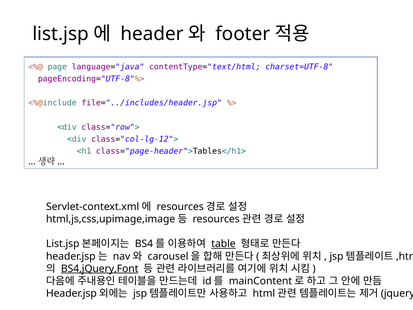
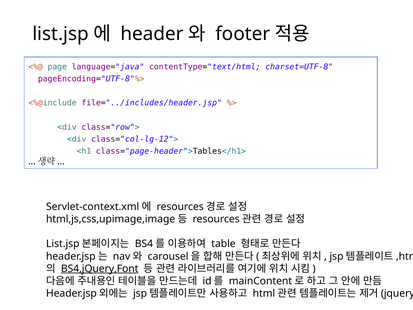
table underline: present -> none
